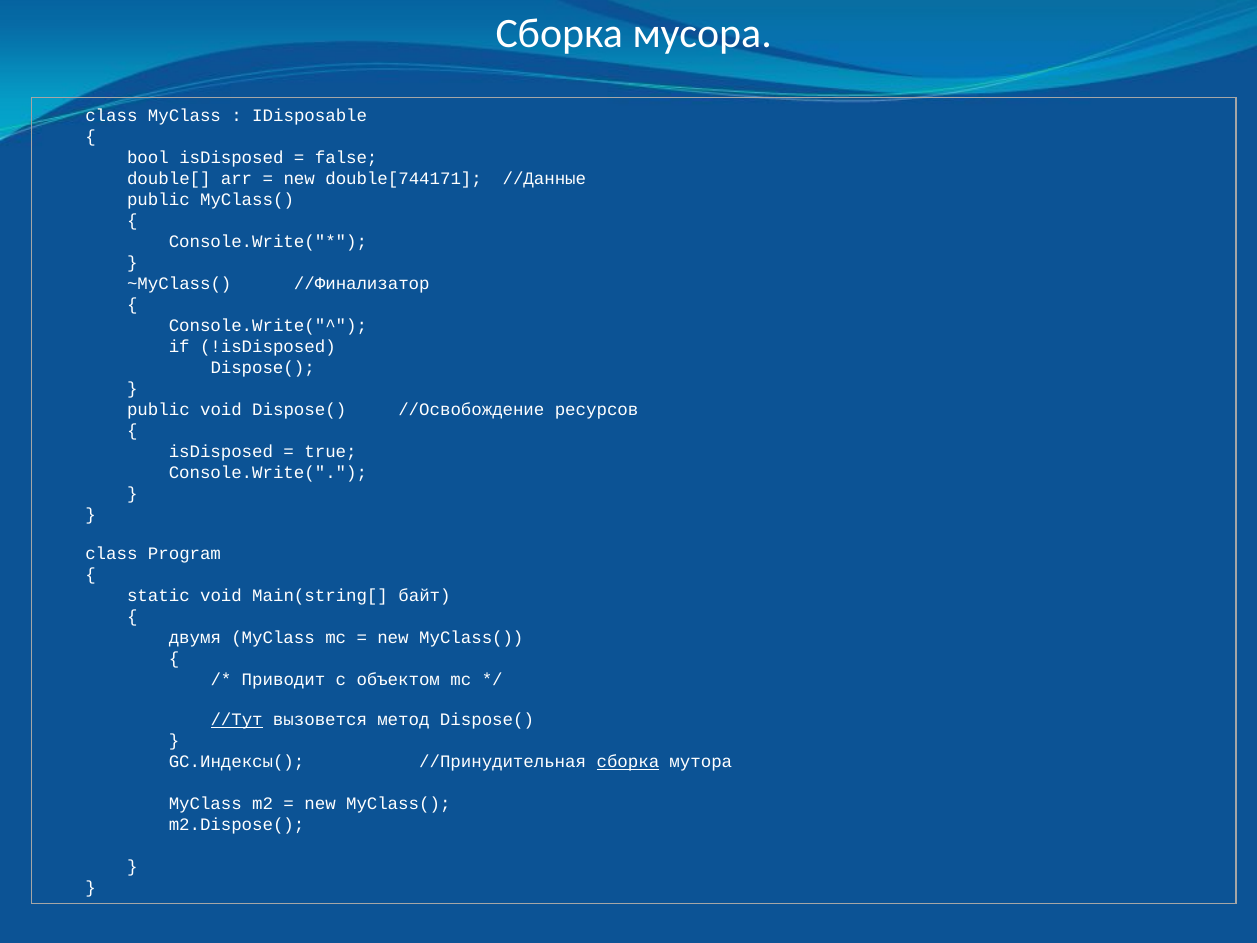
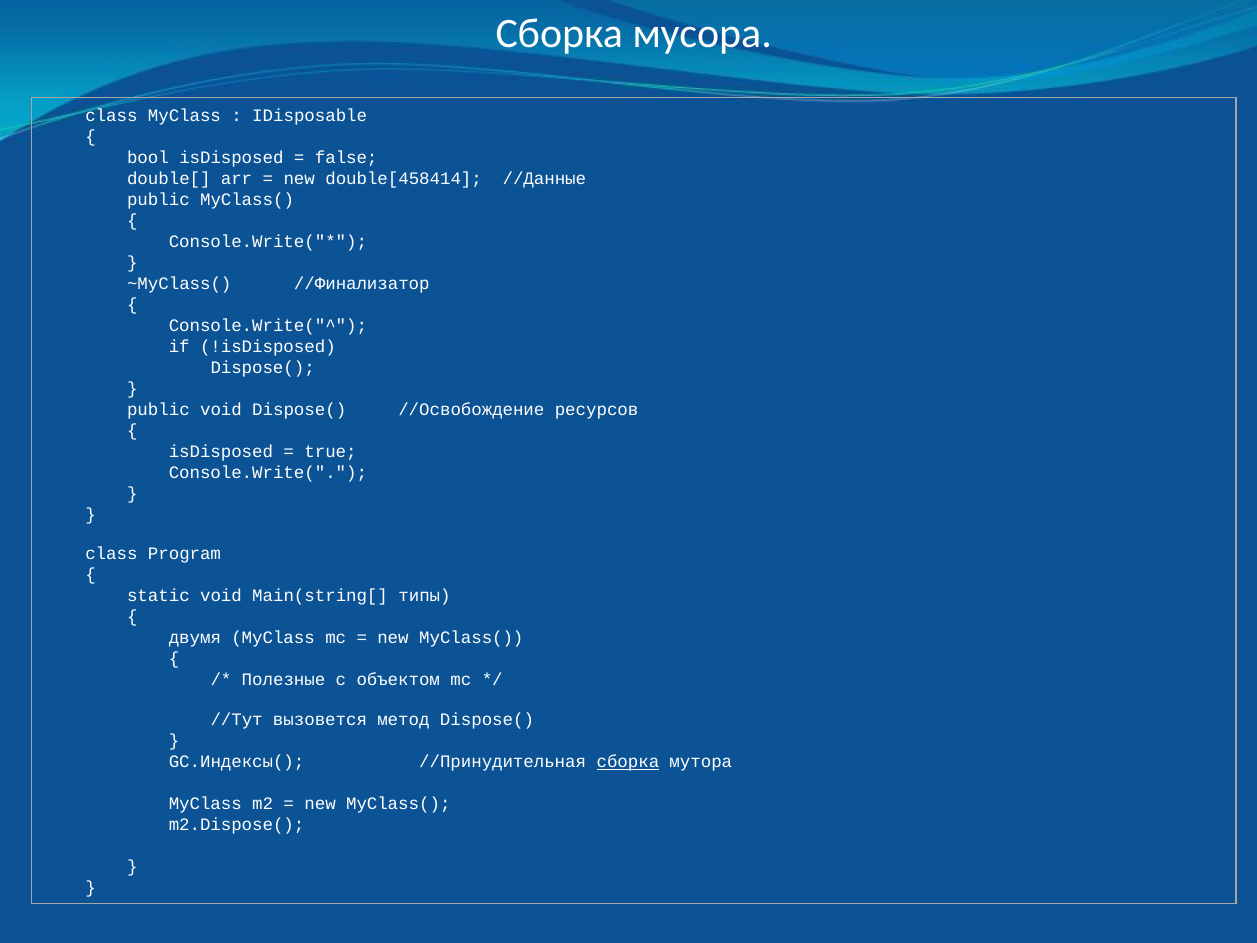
double[744171: double[744171 -> double[458414
байт: байт -> типы
Приводит: Приводит -> Полезные
//Тут underline: present -> none
